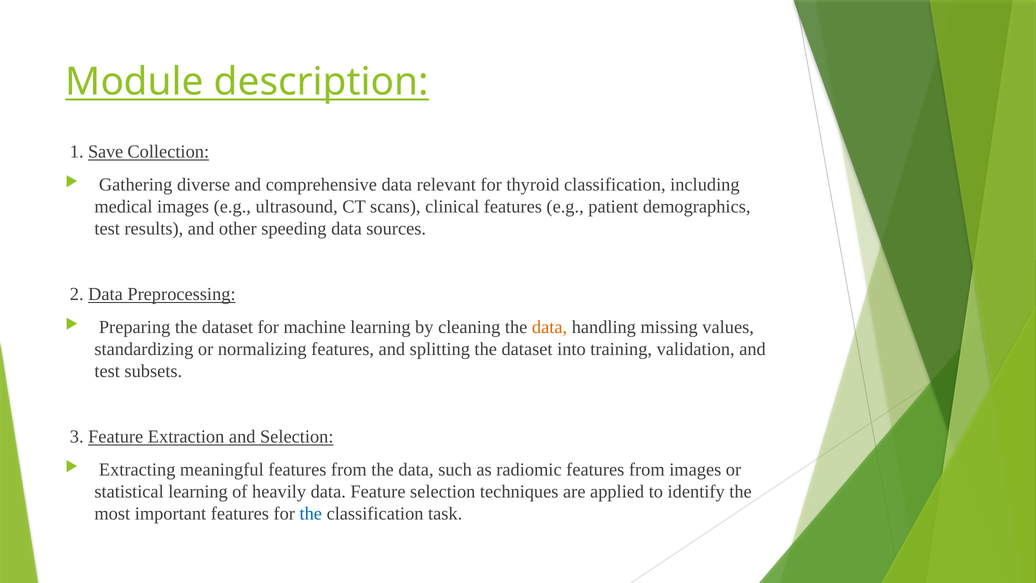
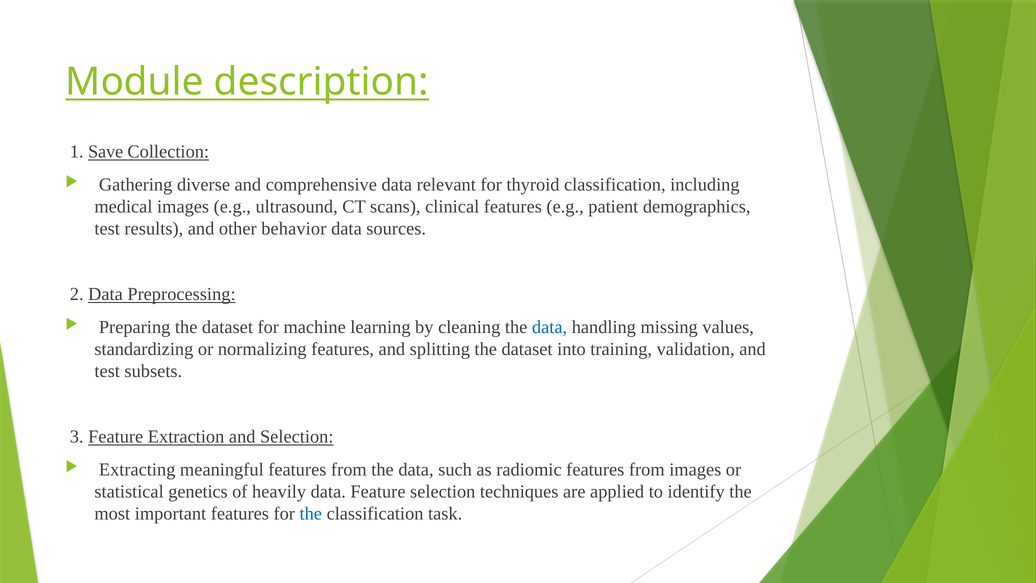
speeding: speeding -> behavior
data at (550, 327) colour: orange -> blue
statistical learning: learning -> genetics
